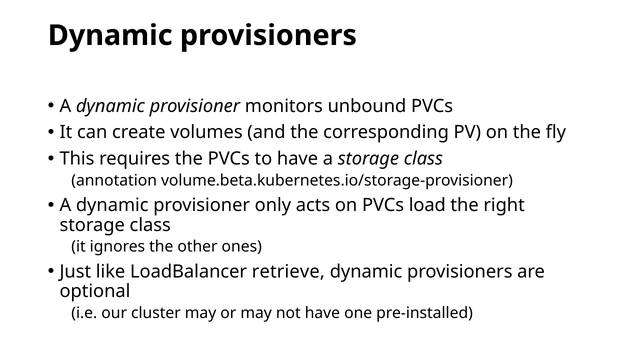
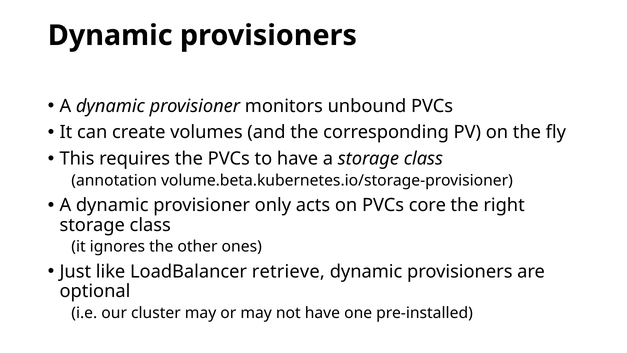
load: load -> core
